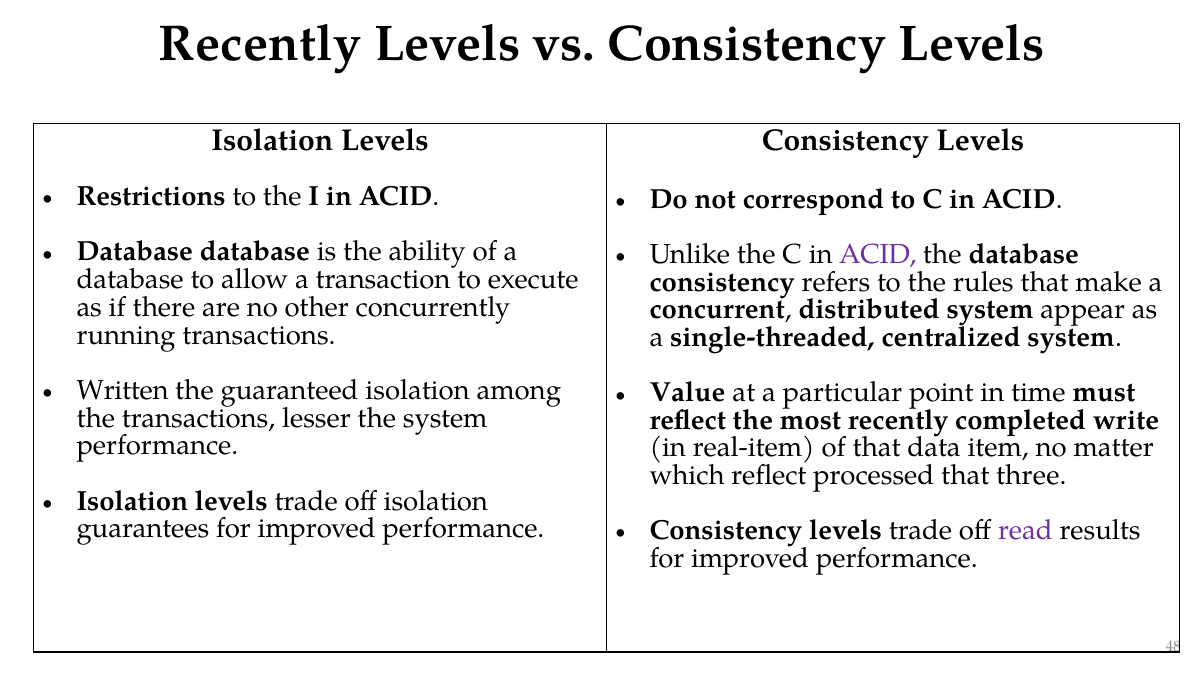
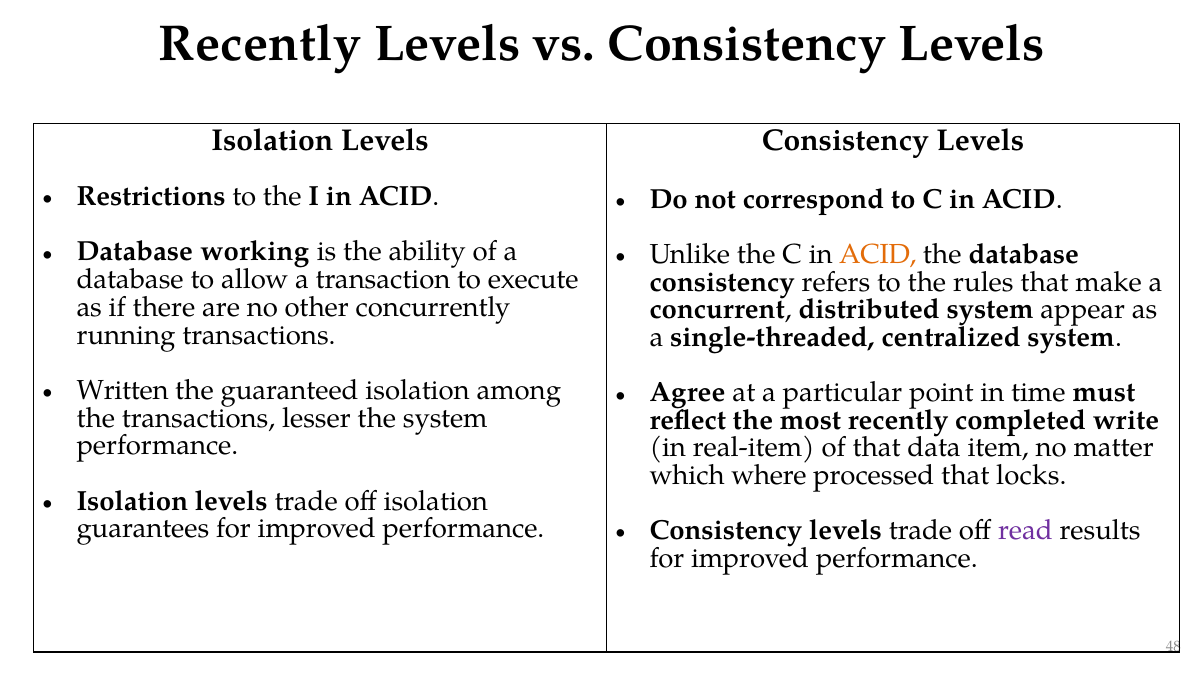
Database database: database -> working
ACID at (878, 255) colour: purple -> orange
Value: Value -> Agree
which reflect: reflect -> where
three: three -> locks
